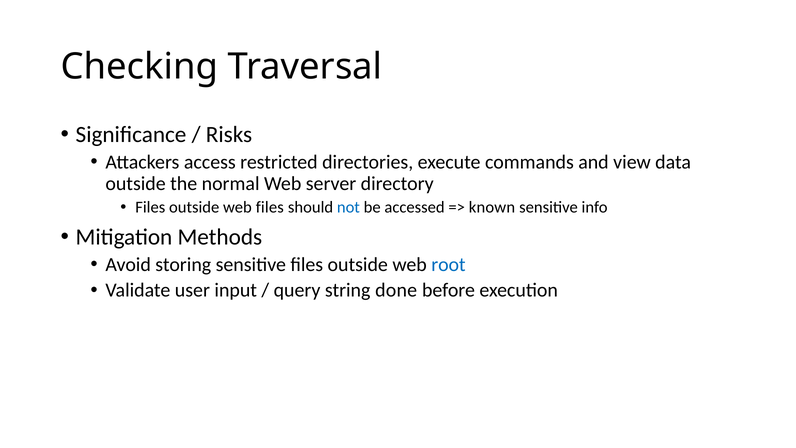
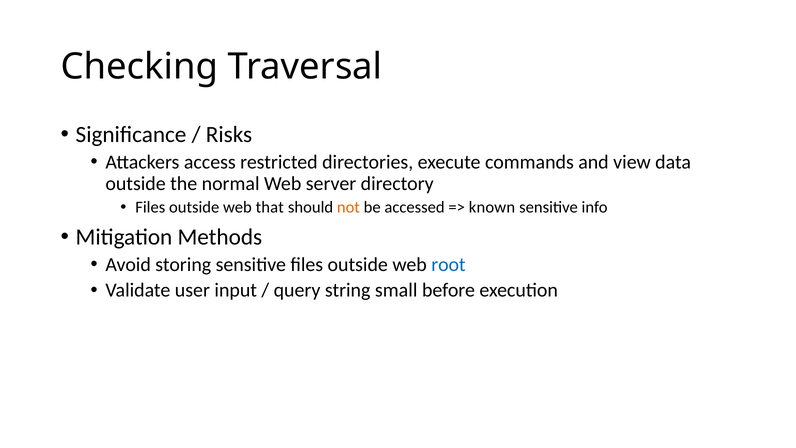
web files: files -> that
not colour: blue -> orange
done: done -> small
